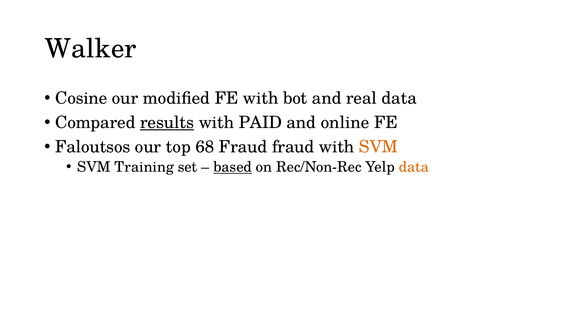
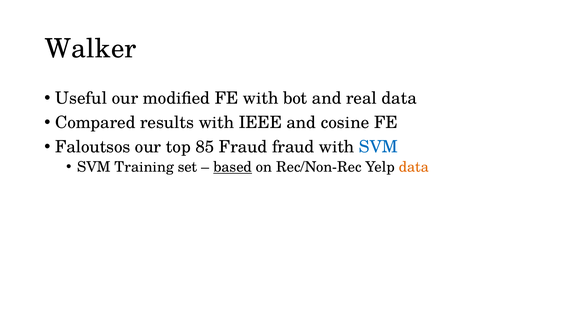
Cosine: Cosine -> Useful
results underline: present -> none
PAID: PAID -> IEEE
online: online -> cosine
68: 68 -> 85
SVM at (378, 147) colour: orange -> blue
